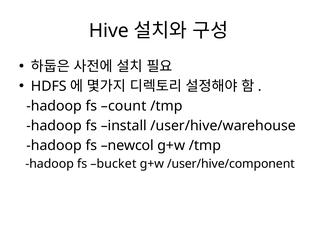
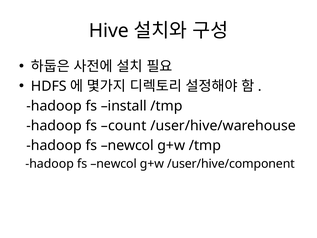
count: count -> install
install: install -> count
bucket at (113, 164): bucket -> newcol
